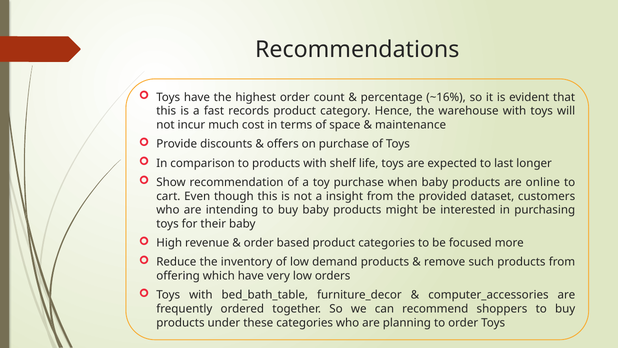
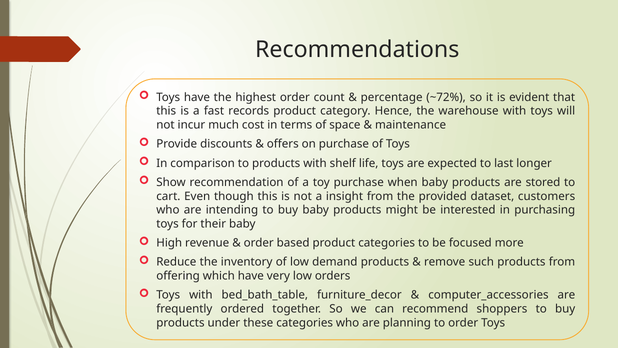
~16%: ~16% -> ~72%
online: online -> stored
